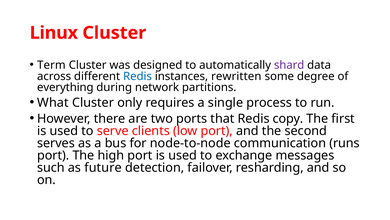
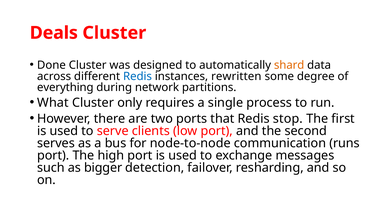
Linux: Linux -> Deals
Term: Term -> Done
shard colour: purple -> orange
copy: copy -> stop
future: future -> bigger
